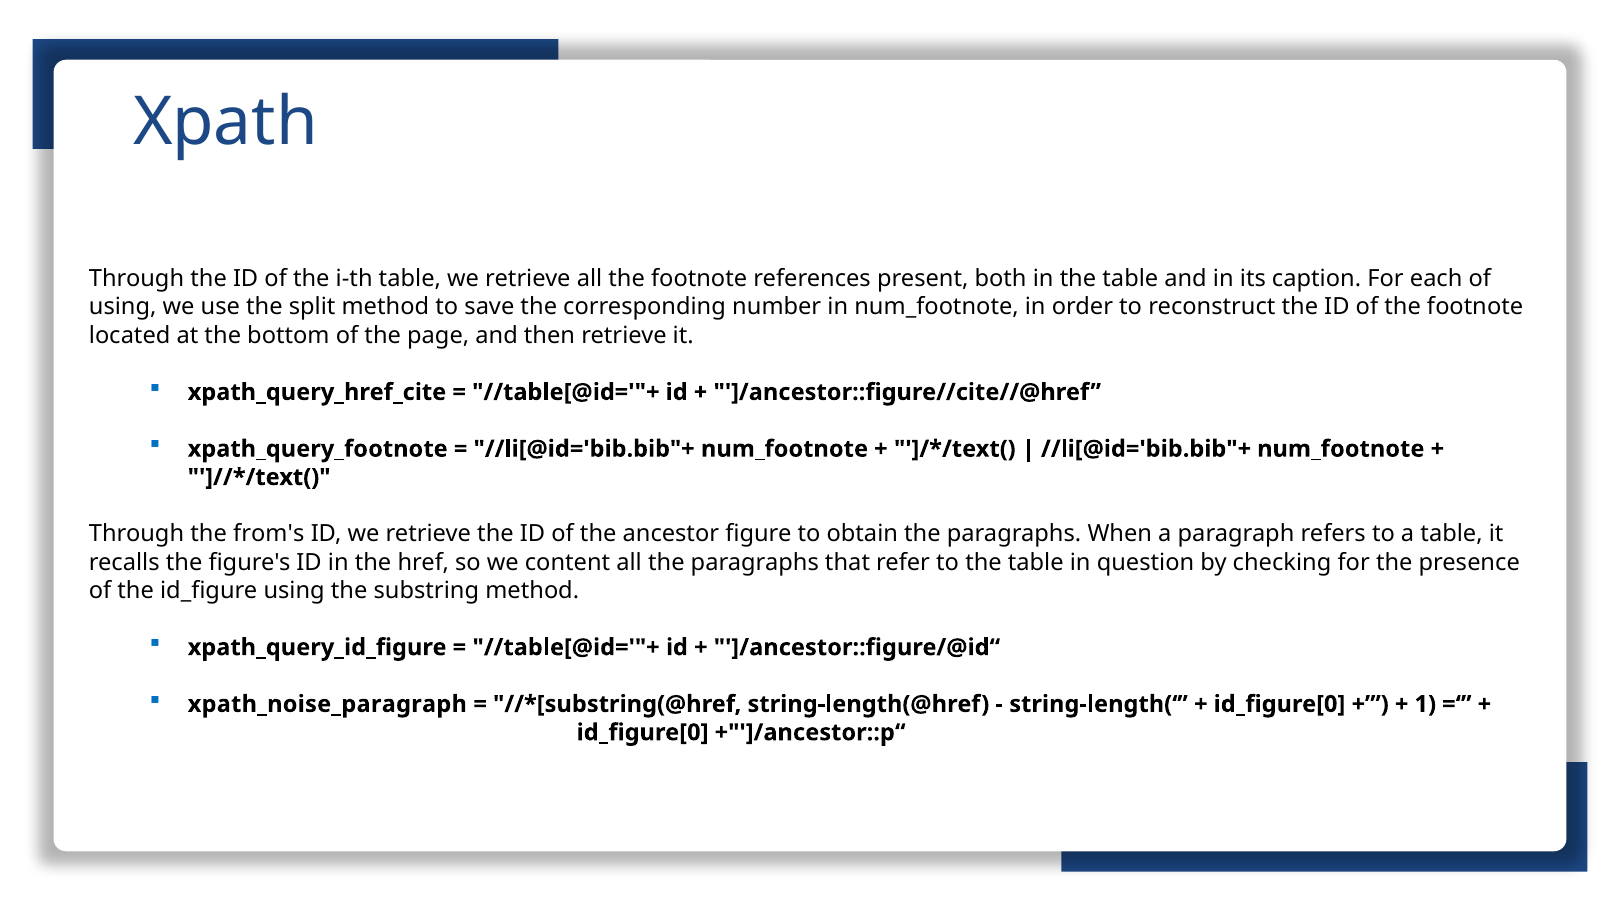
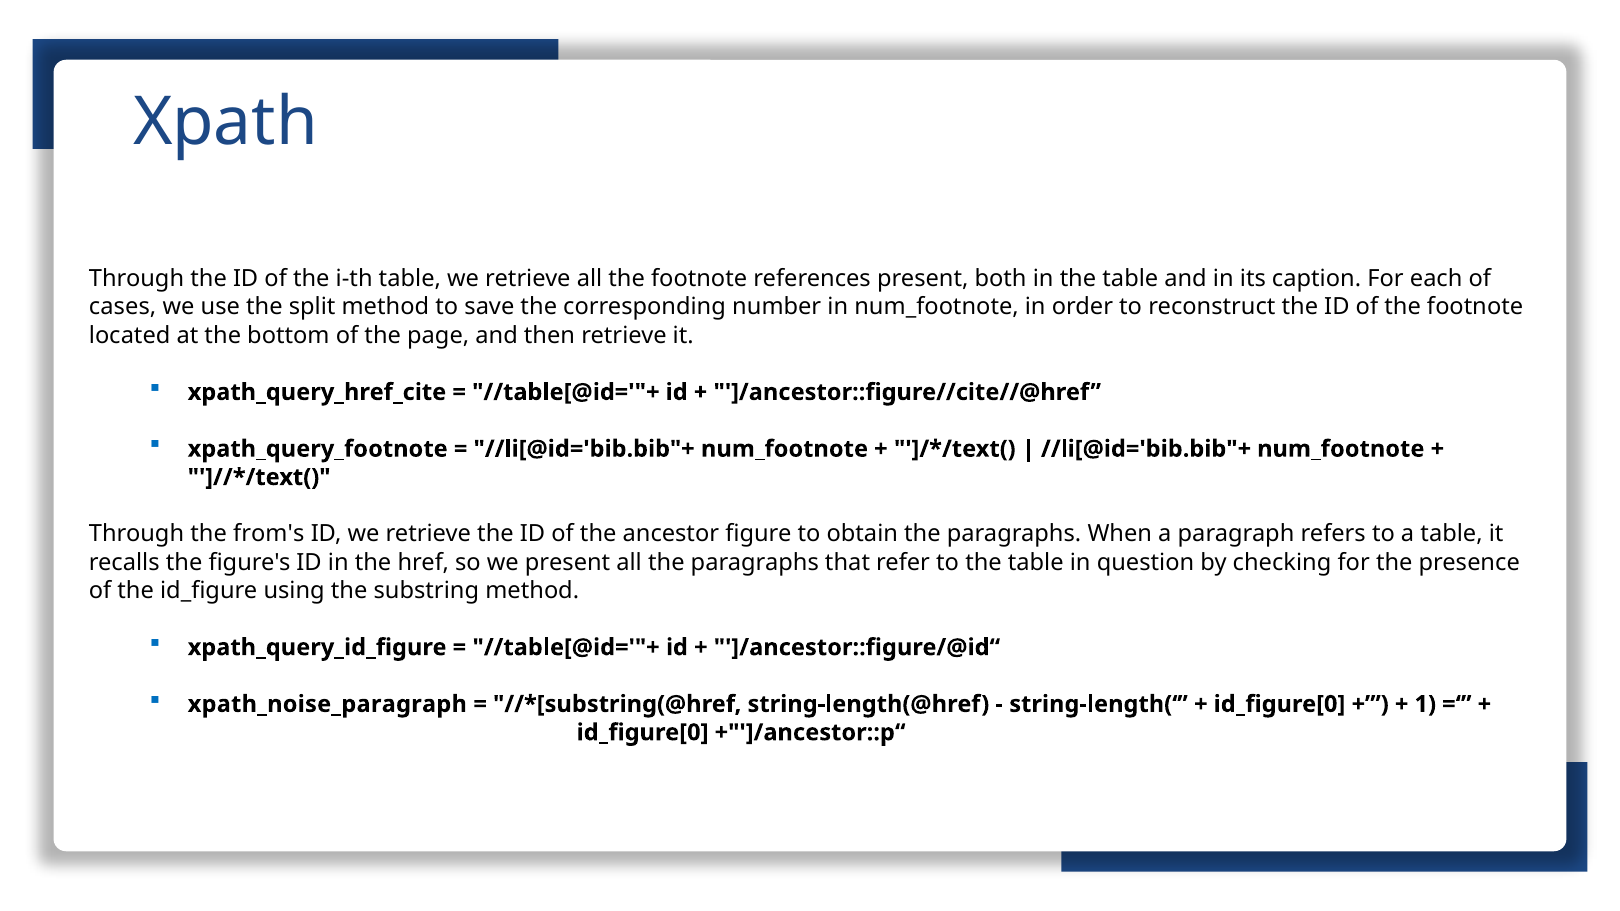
using at (123, 307): using -> cases
we content: content -> present
